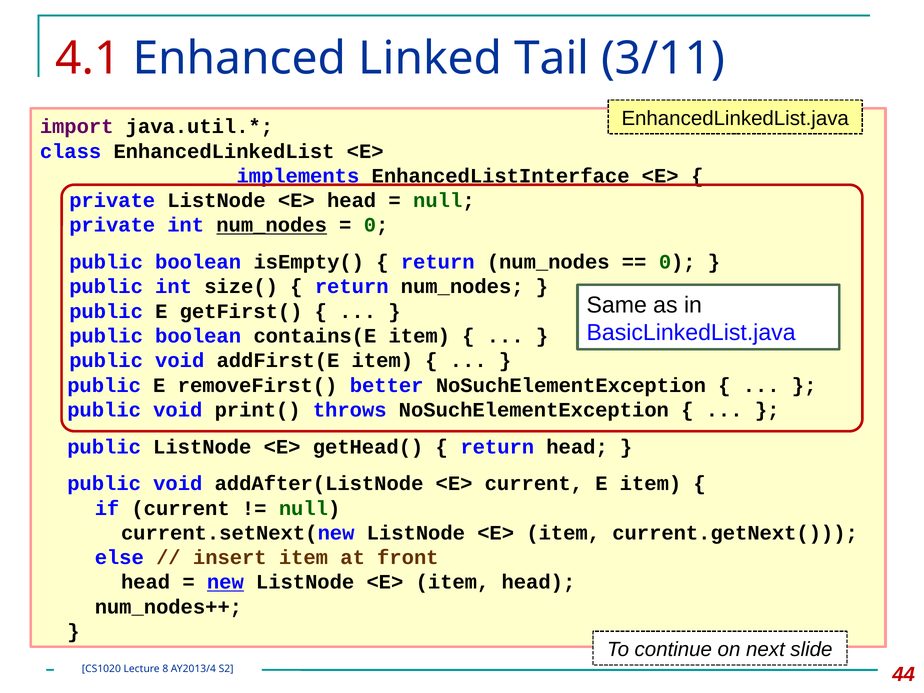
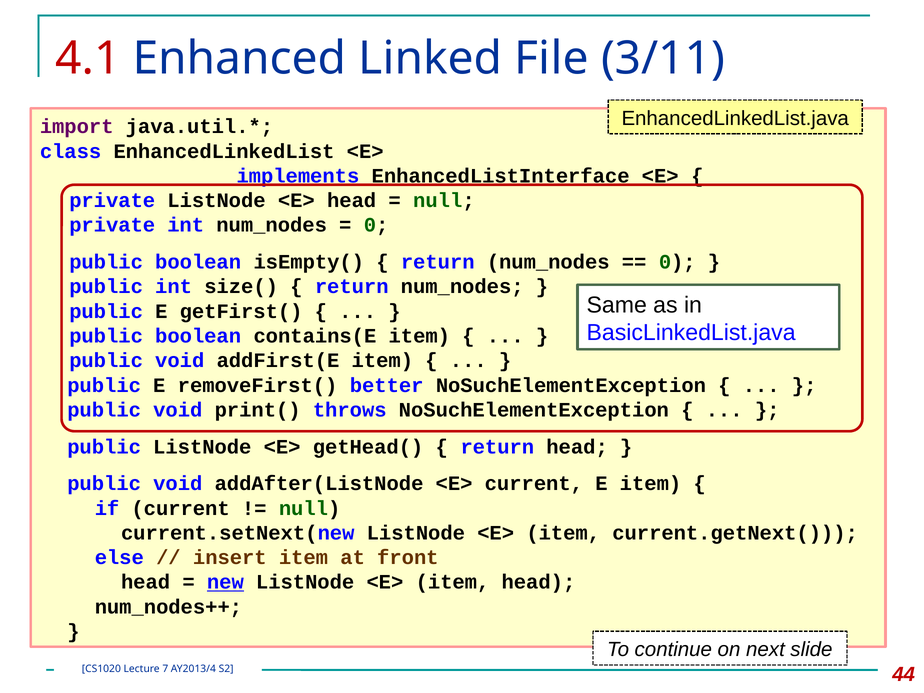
Tail: Tail -> File
num_nodes at (272, 225) underline: present -> none
8: 8 -> 7
